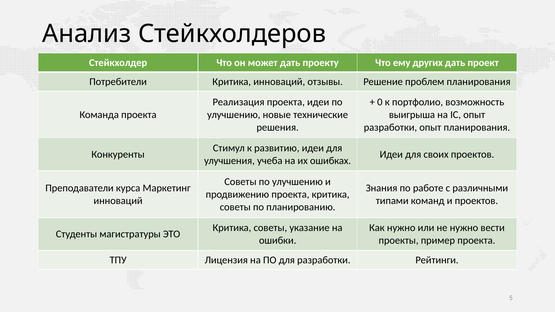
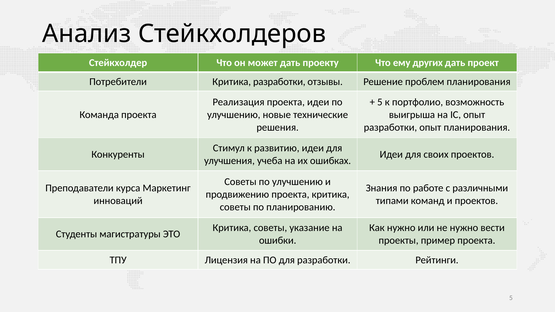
Критика инноваций: инноваций -> разработки
0 at (380, 102): 0 -> 5
